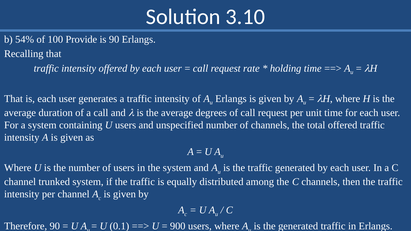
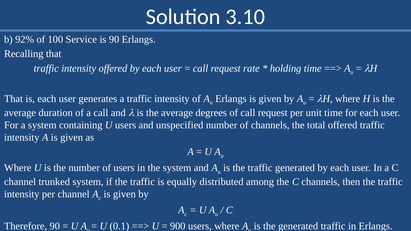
54%: 54% -> 92%
Provide: Provide -> Service
